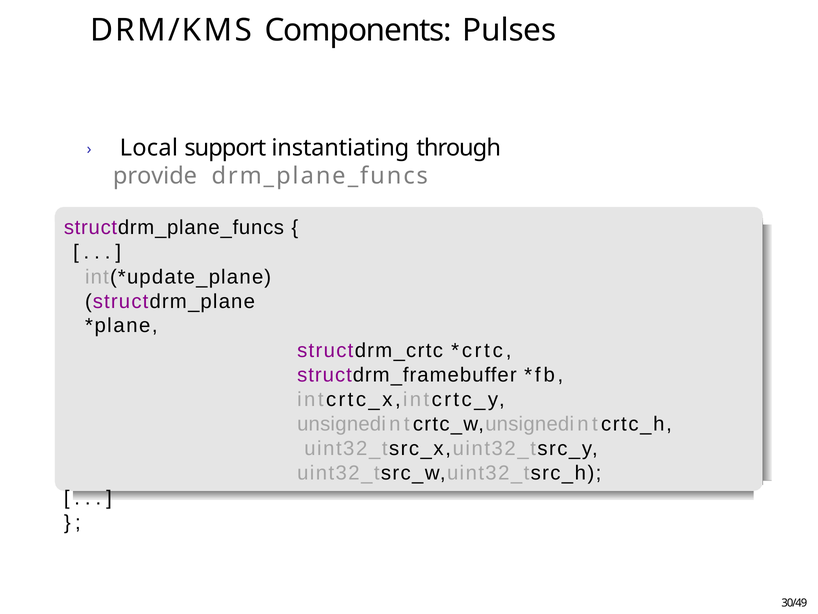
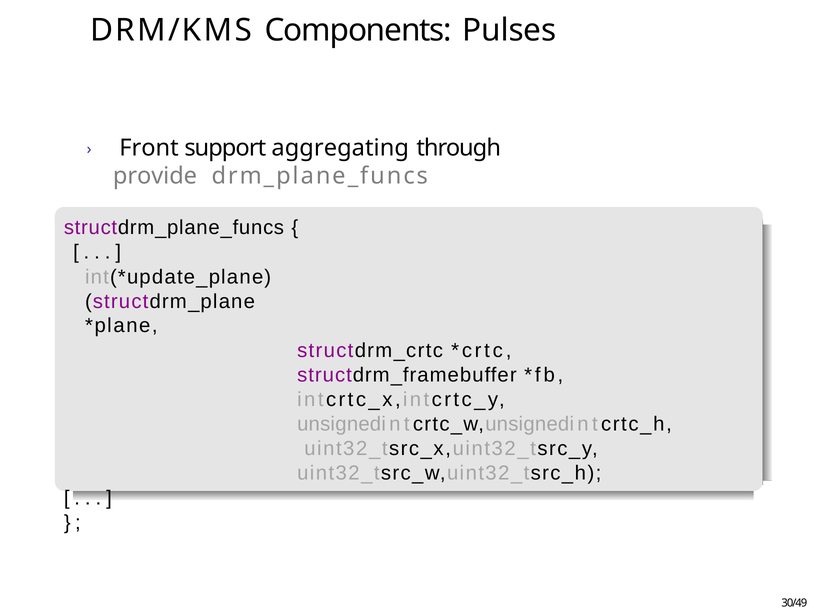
Local: Local -> Front
instantiating: instantiating -> aggregating
